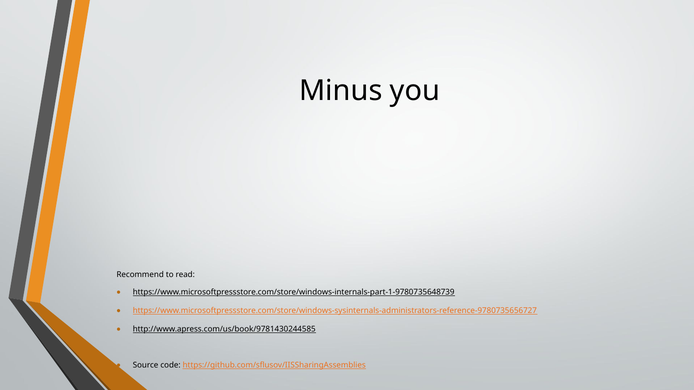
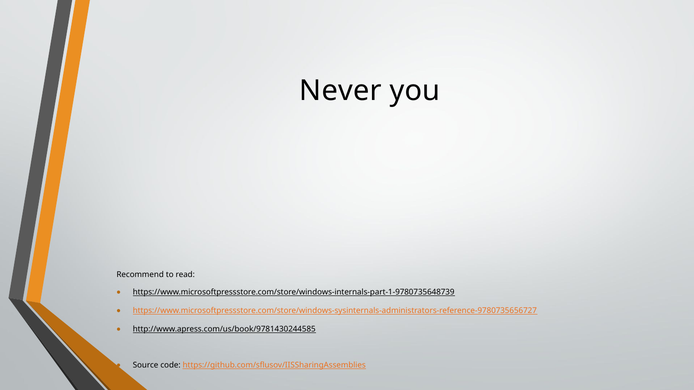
Minus: Minus -> Never
